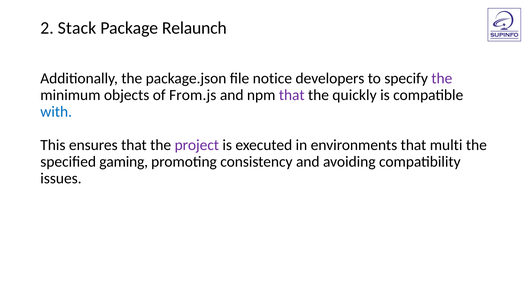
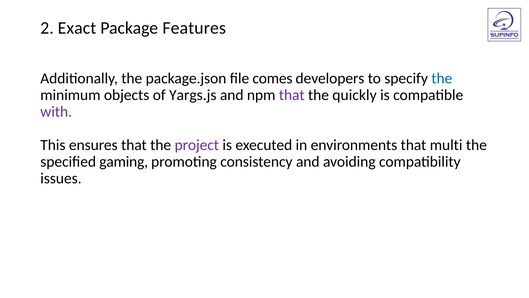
Stack: Stack -> Exact
Relaunch: Relaunch -> Features
notice: notice -> comes
the at (442, 78) colour: purple -> blue
From.js: From.js -> Yargs.js
with colour: blue -> purple
